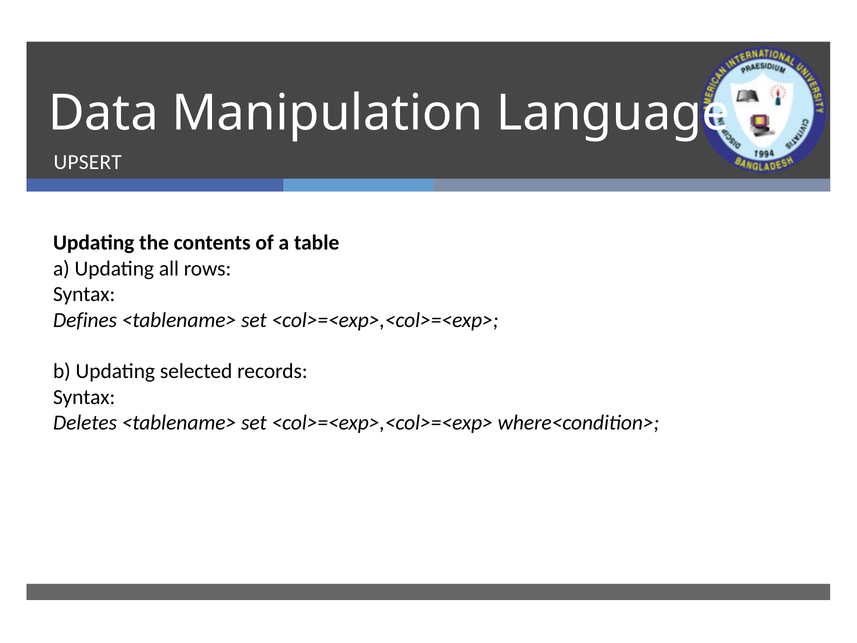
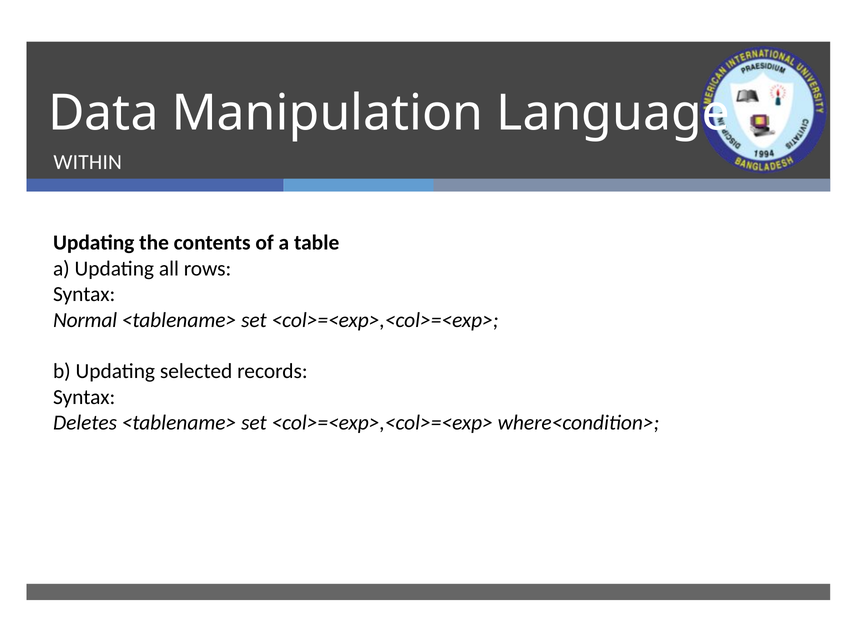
UPSERT: UPSERT -> WITHIN
Defines: Defines -> Normal
